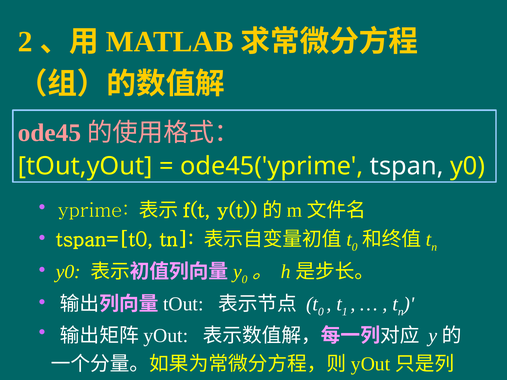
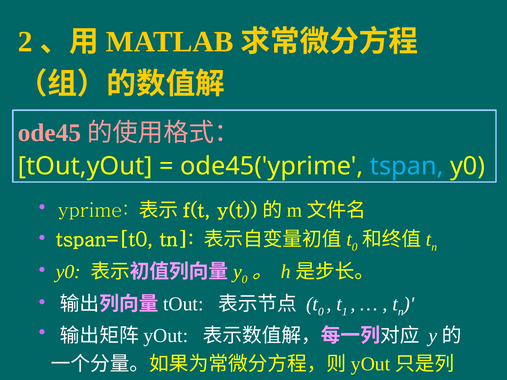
tspan colour: white -> light blue
